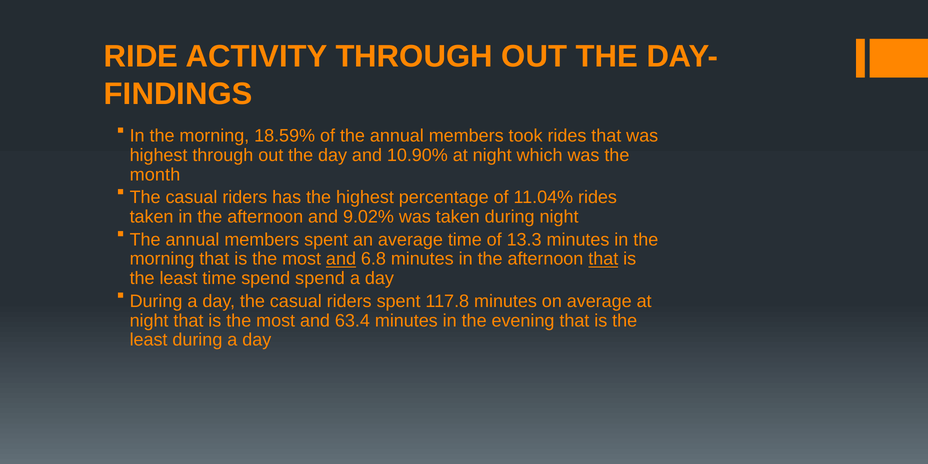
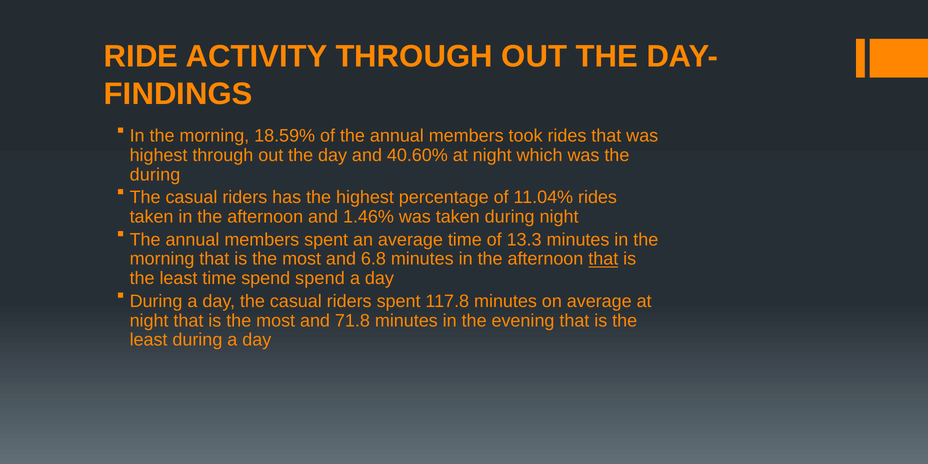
10.90%: 10.90% -> 40.60%
month at (155, 175): month -> during
9.02%: 9.02% -> 1.46%
and at (341, 259) underline: present -> none
63.4: 63.4 -> 71.8
